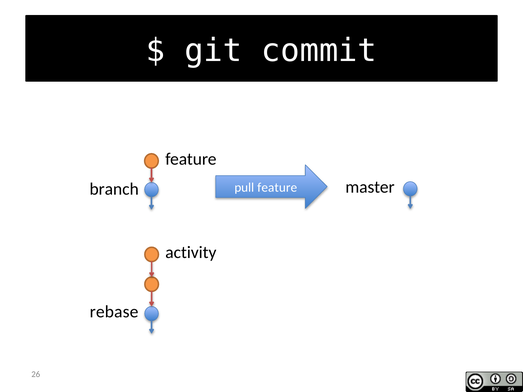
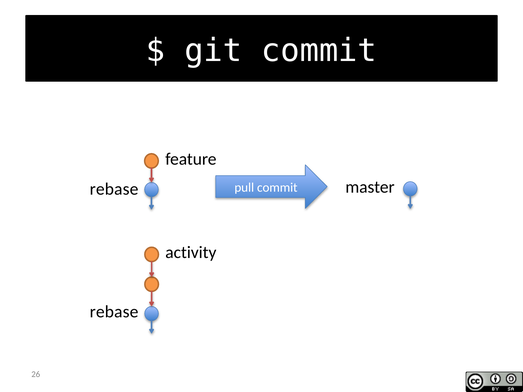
branch at (114, 189): branch -> rebase
pull feature: feature -> commit
